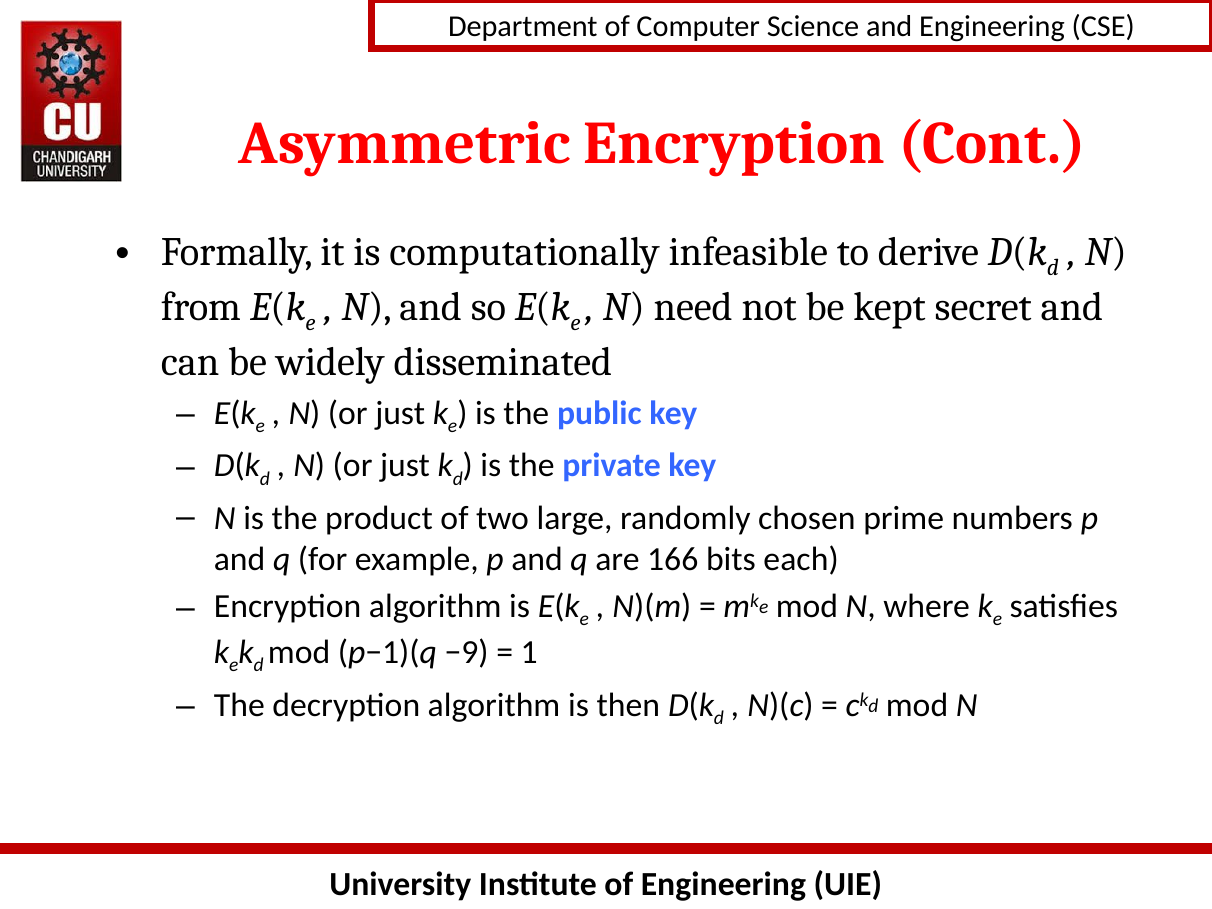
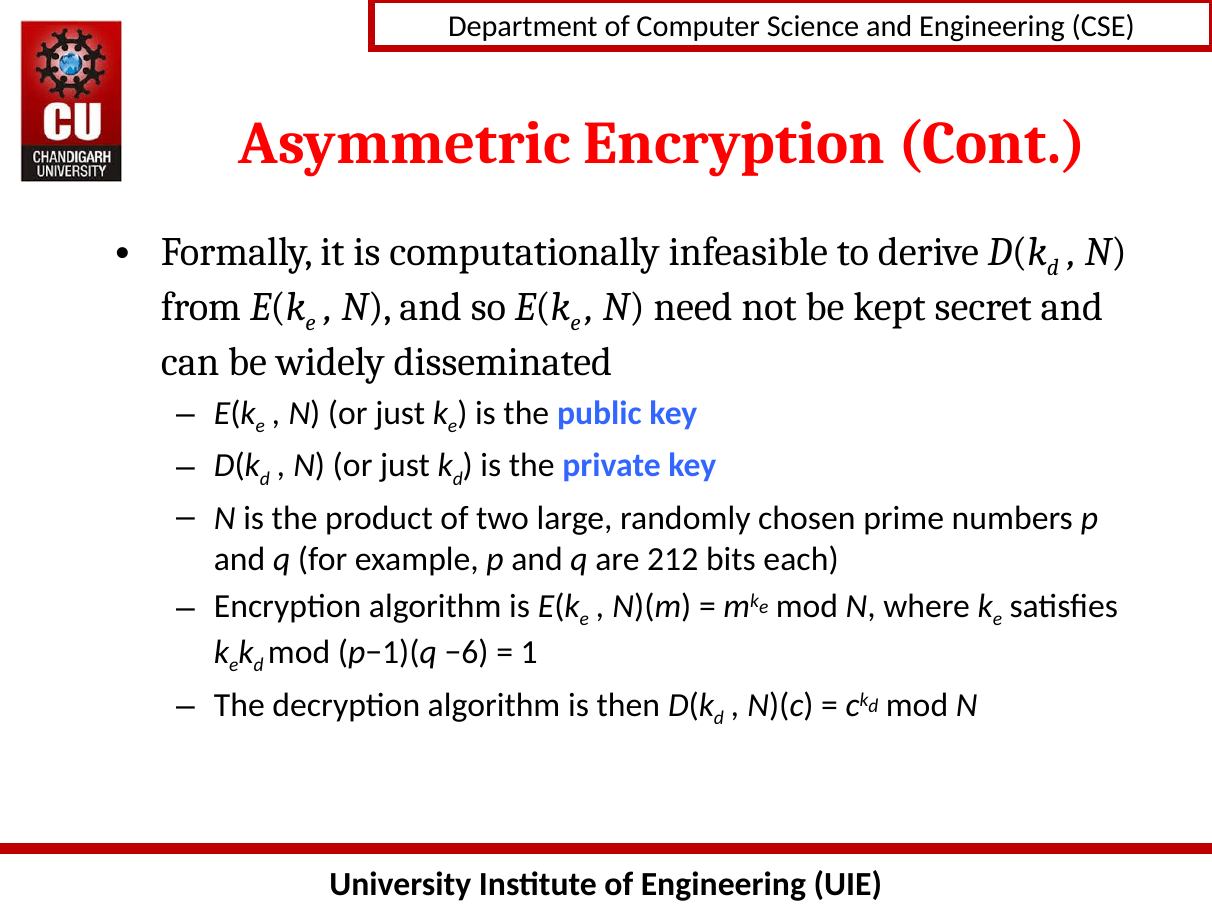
166: 166 -> 212
−9: −9 -> −6
